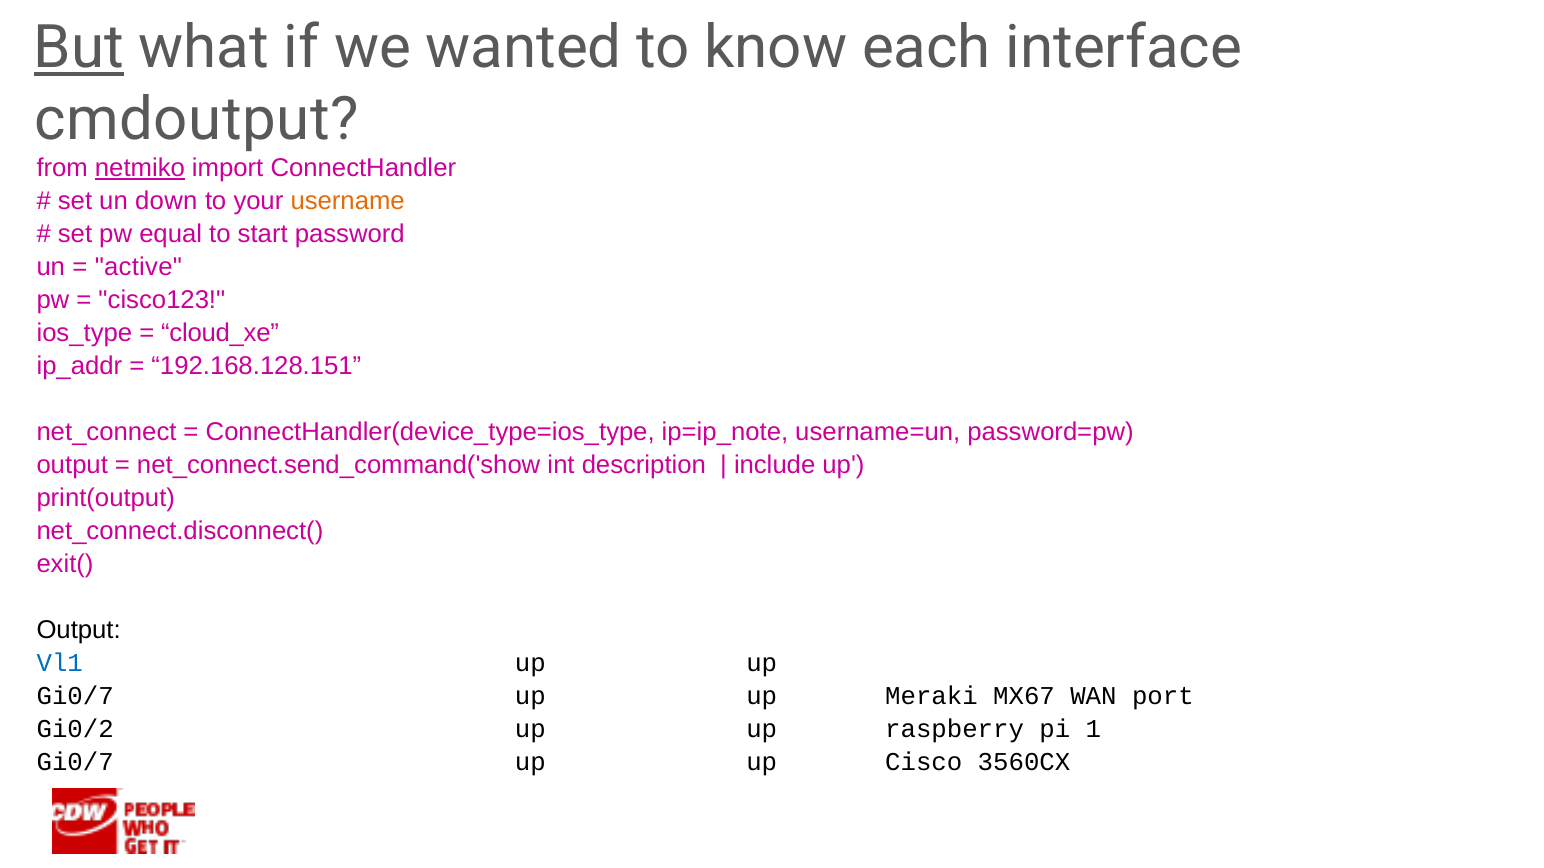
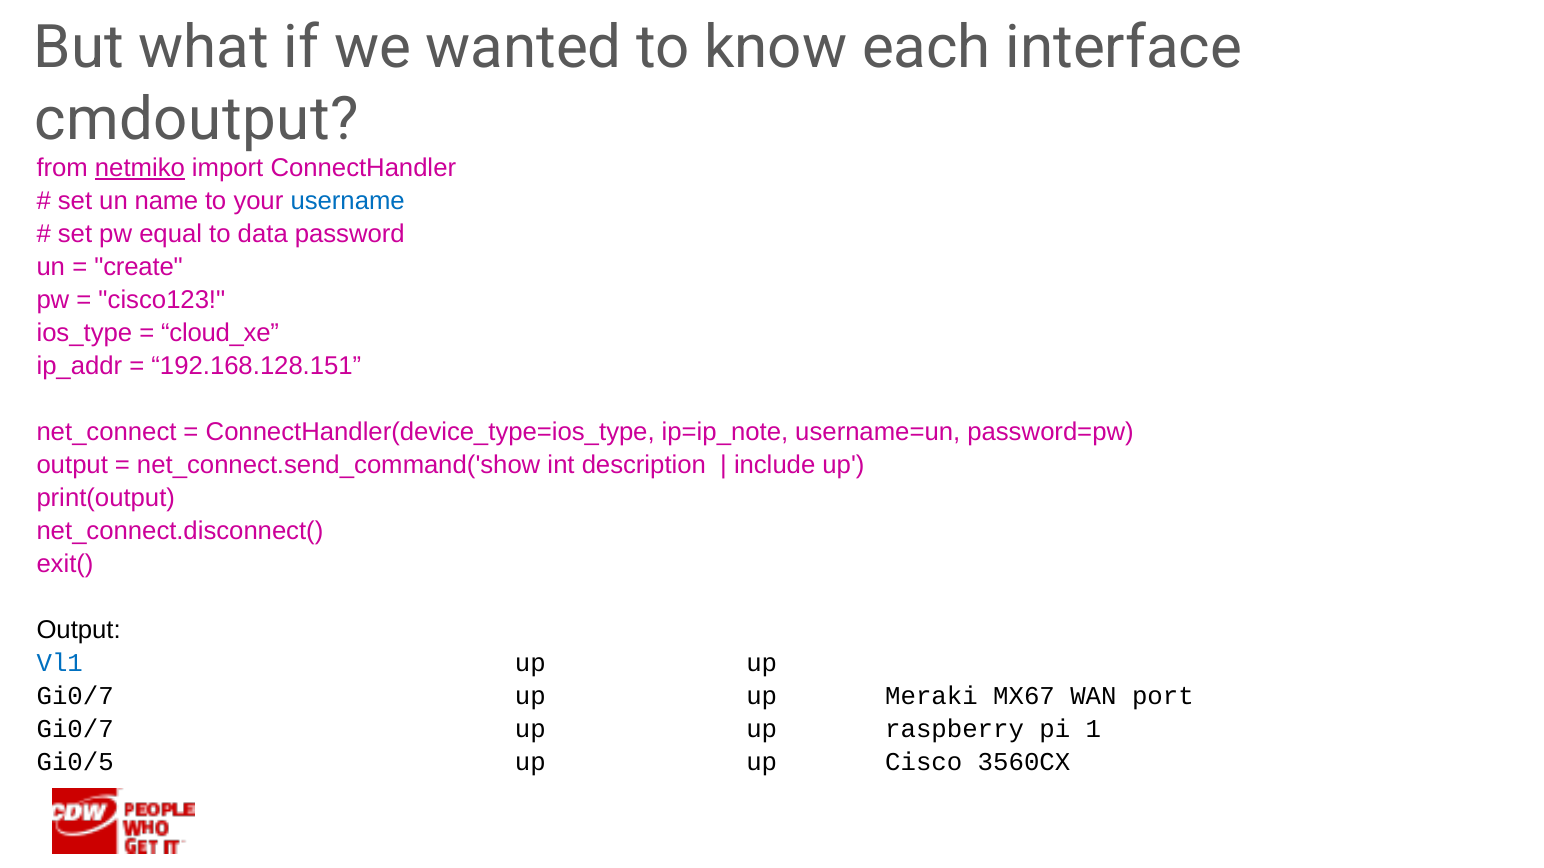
But underline: present -> none
down: down -> name
username colour: orange -> blue
start: start -> data
active: active -> create
Gi0/2 at (75, 729): Gi0/2 -> Gi0/7
Gi0/7 at (75, 762): Gi0/7 -> Gi0/5
